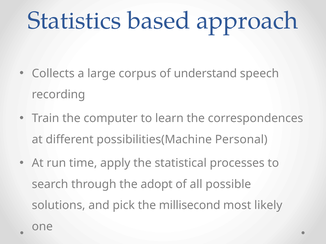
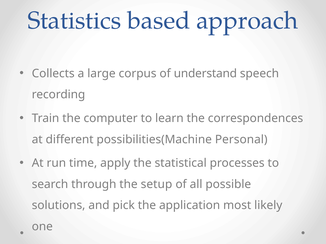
adopt: adopt -> setup
millisecond: millisecond -> application
